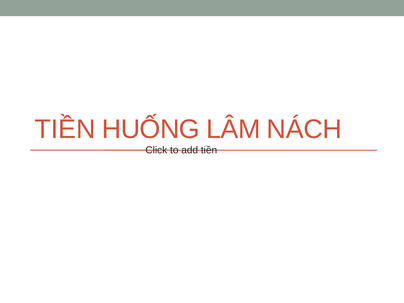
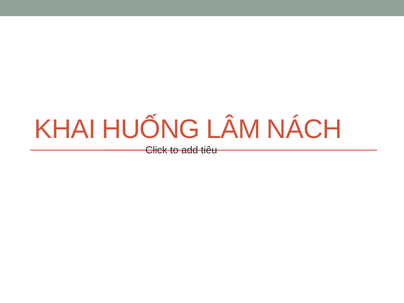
TIỀN at (65, 129): TIỀN -> KHAI
add tiền: tiền -> tiêu
